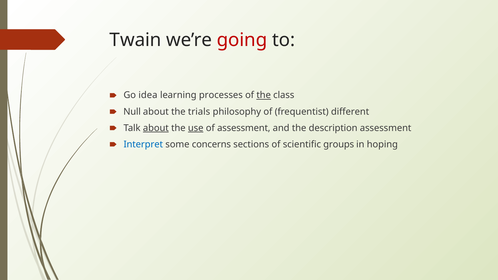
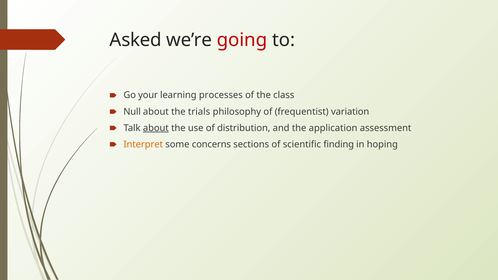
Twain: Twain -> Asked
idea: idea -> your
the at (264, 95) underline: present -> none
different: different -> variation
use underline: present -> none
of assessment: assessment -> distribution
description: description -> application
Interpret colour: blue -> orange
groups: groups -> finding
